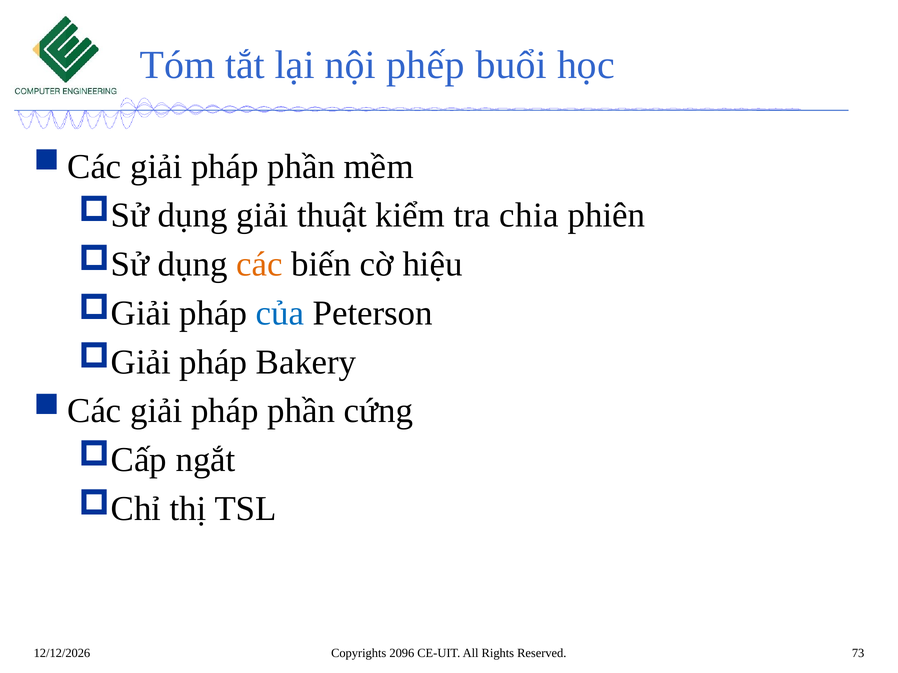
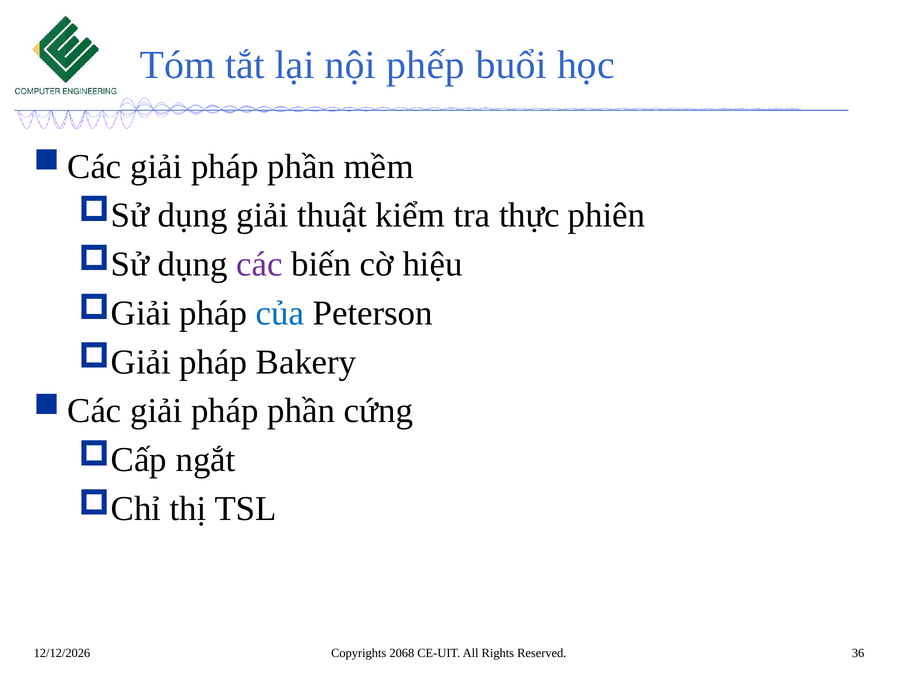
chia: chia -> thực
các colour: orange -> purple
2096: 2096 -> 2068
73: 73 -> 36
